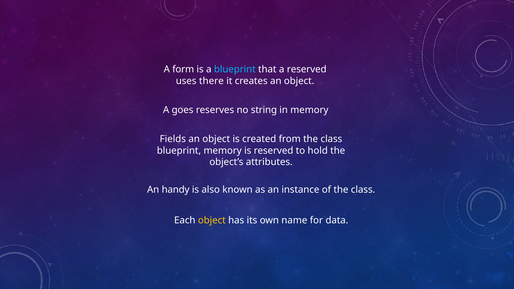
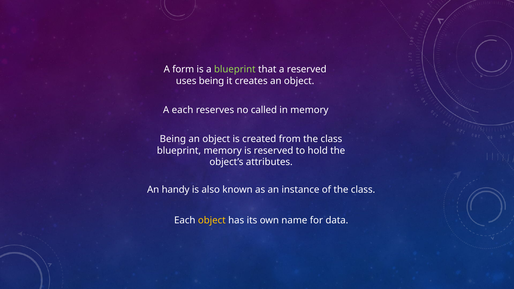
blueprint at (235, 69) colour: light blue -> light green
uses there: there -> being
A goes: goes -> each
string: string -> called
Fields at (173, 139): Fields -> Being
